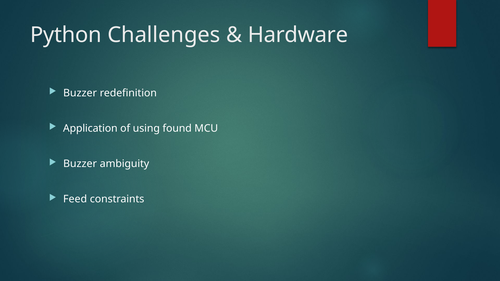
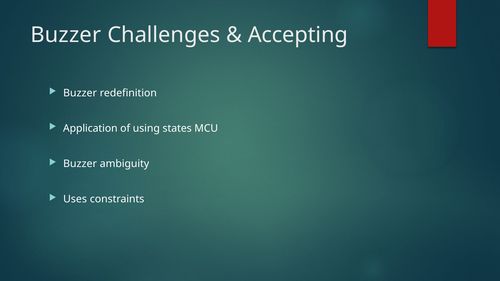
Python at (66, 35): Python -> Buzzer
Hardware: Hardware -> Accepting
found: found -> states
Feed: Feed -> Uses
